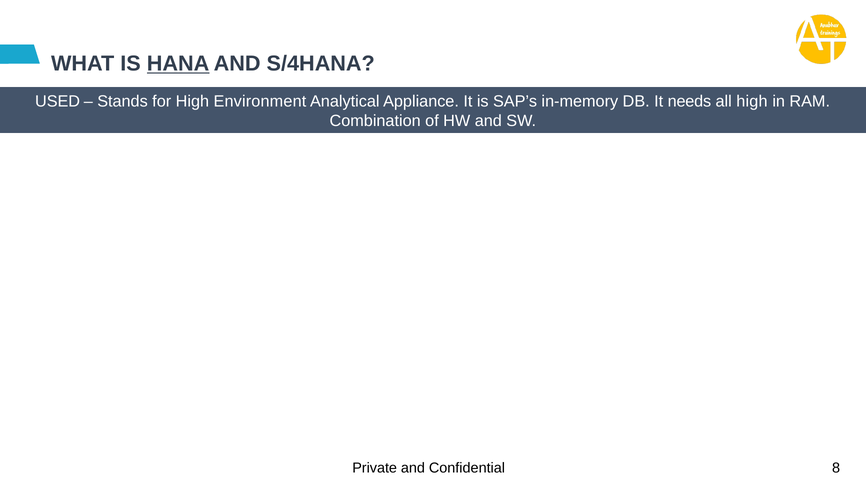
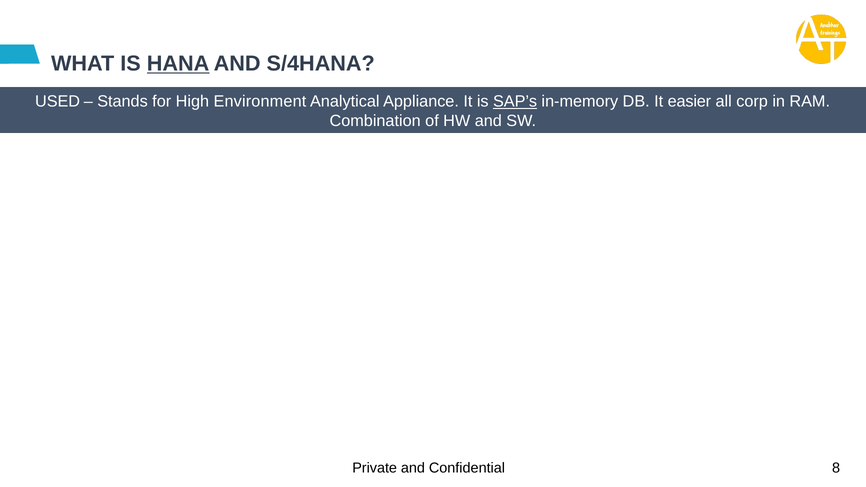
SAP’s underline: none -> present
needs: needs -> easier
all high: high -> corp
